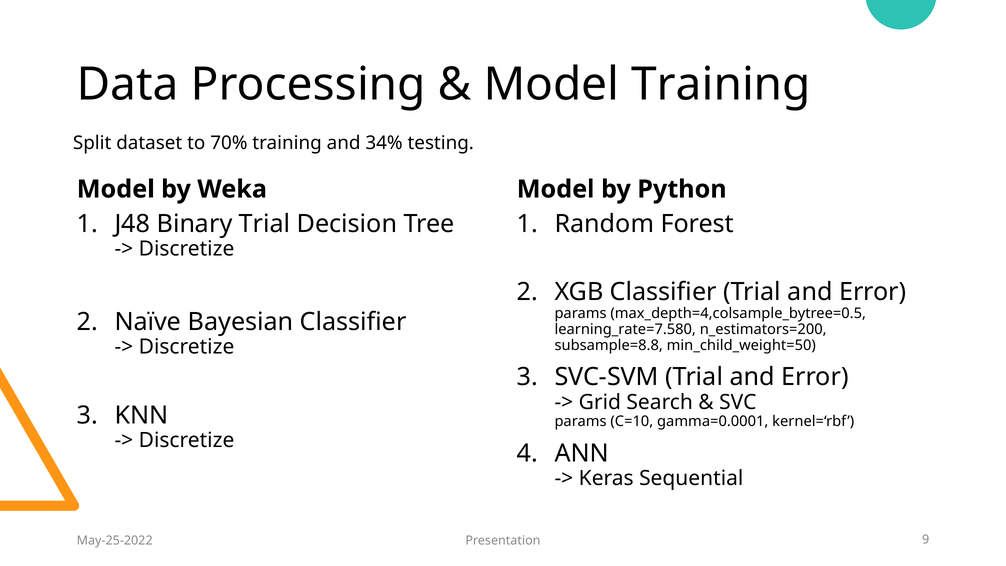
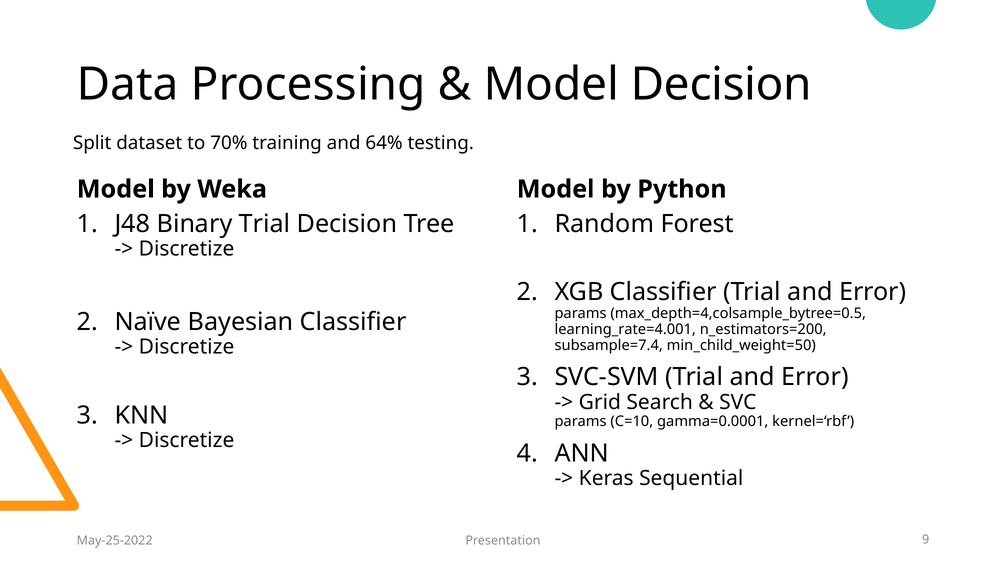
Model Training: Training -> Decision
34%: 34% -> 64%
learning_rate=7.580: learning_rate=7.580 -> learning_rate=4.001
subsample=8.8: subsample=8.8 -> subsample=7.4
